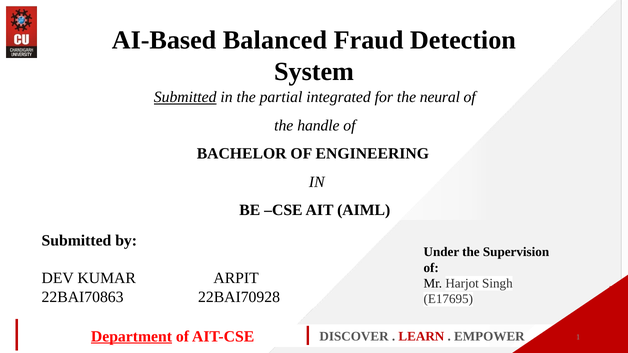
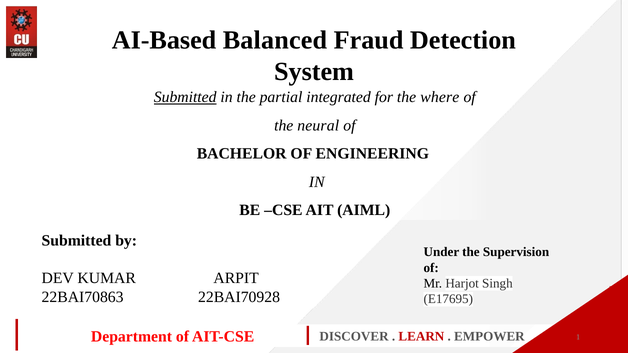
neural: neural -> where
handle: handle -> neural
Department underline: present -> none
